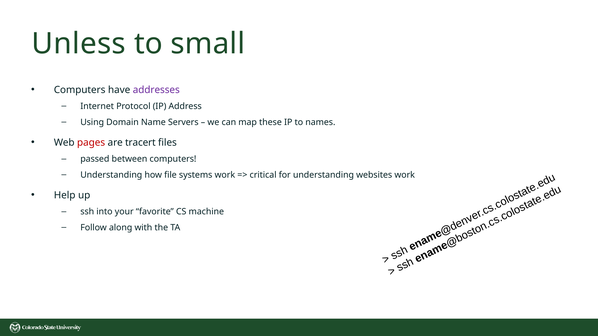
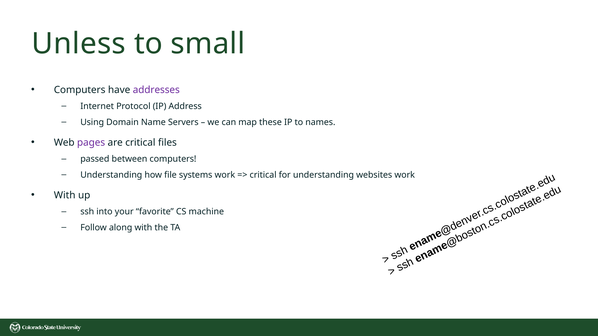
pages colour: red -> purple
are tracert: tracert -> critical
Help at (65, 195): Help -> With
